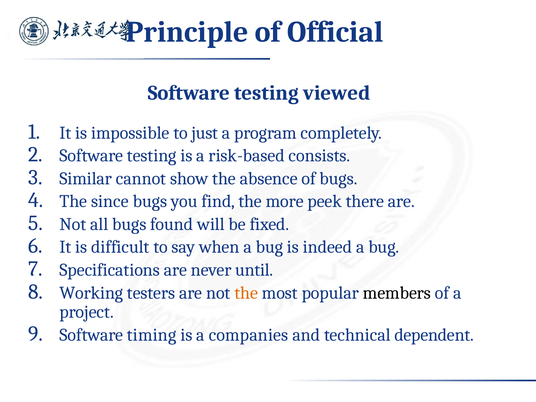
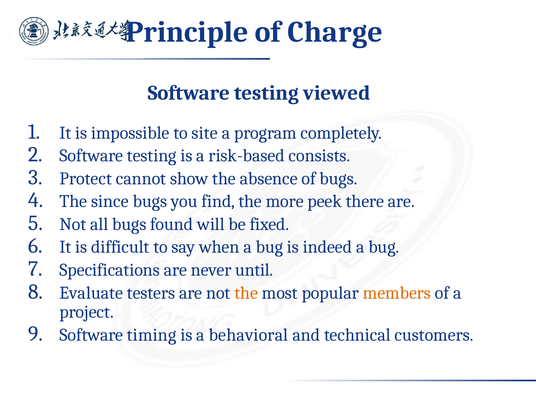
Official: Official -> Charge
just: just -> site
Similar: Similar -> Protect
Working: Working -> Evaluate
members colour: black -> orange
companies: companies -> behavioral
dependent: dependent -> customers
